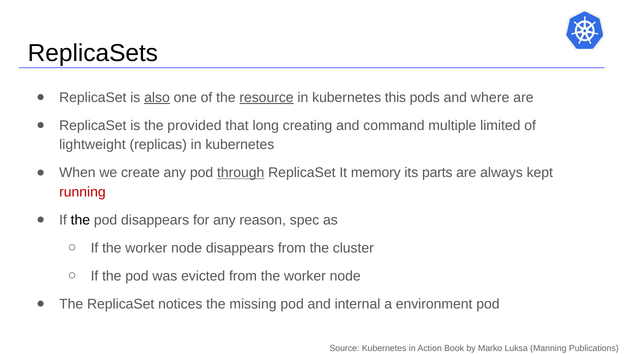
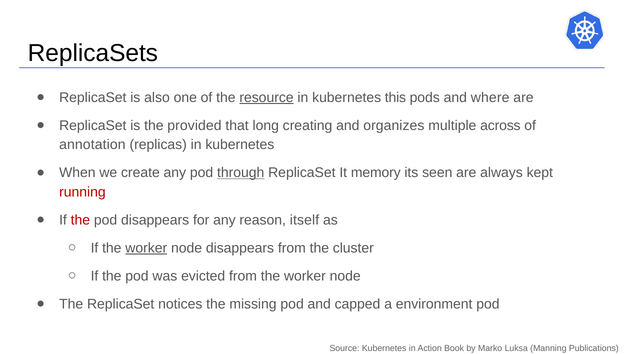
also underline: present -> none
command: command -> organizes
limited: limited -> across
lightweight: lightweight -> annotation
parts: parts -> seen
the at (80, 220) colour: black -> red
spec: spec -> itself
worker at (146, 248) underline: none -> present
internal: internal -> capped
